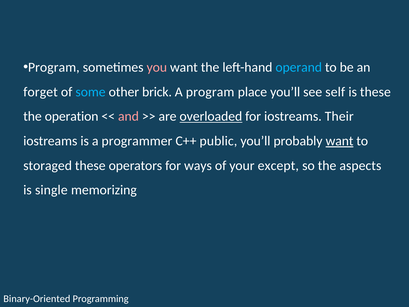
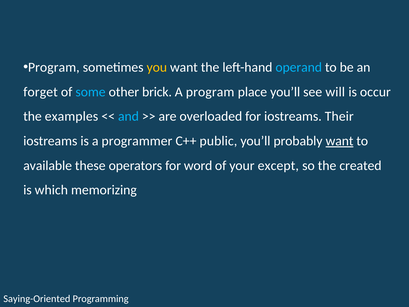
you colour: pink -> yellow
self: self -> will
is these: these -> occur
operation: operation -> examples
and colour: pink -> light blue
overloaded underline: present -> none
storaged: storaged -> available
ways: ways -> word
aspects: aspects -> created
single: single -> which
Binary-Oriented: Binary-Oriented -> Saying-Oriented
